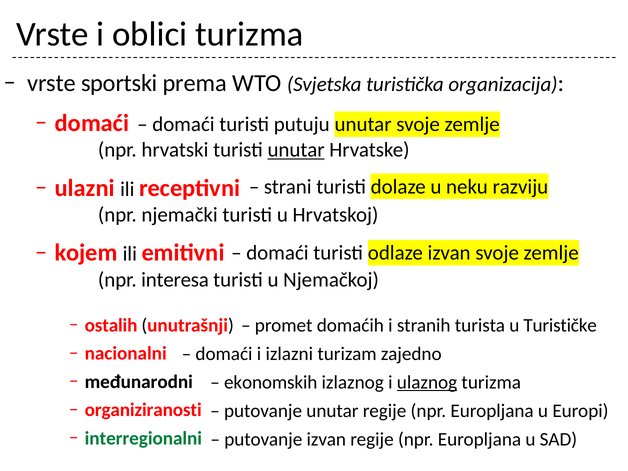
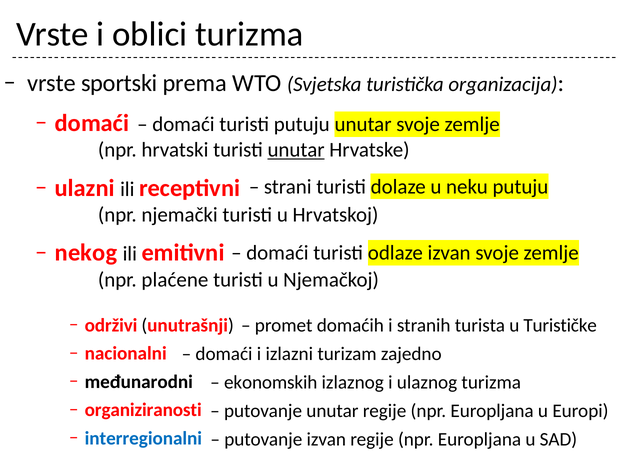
neku razviju: razviju -> putuju
kojem: kojem -> nekog
interesa: interesa -> plaćene
ostalih: ostalih -> održivi
ulaznog underline: present -> none
interregionalni colour: green -> blue
